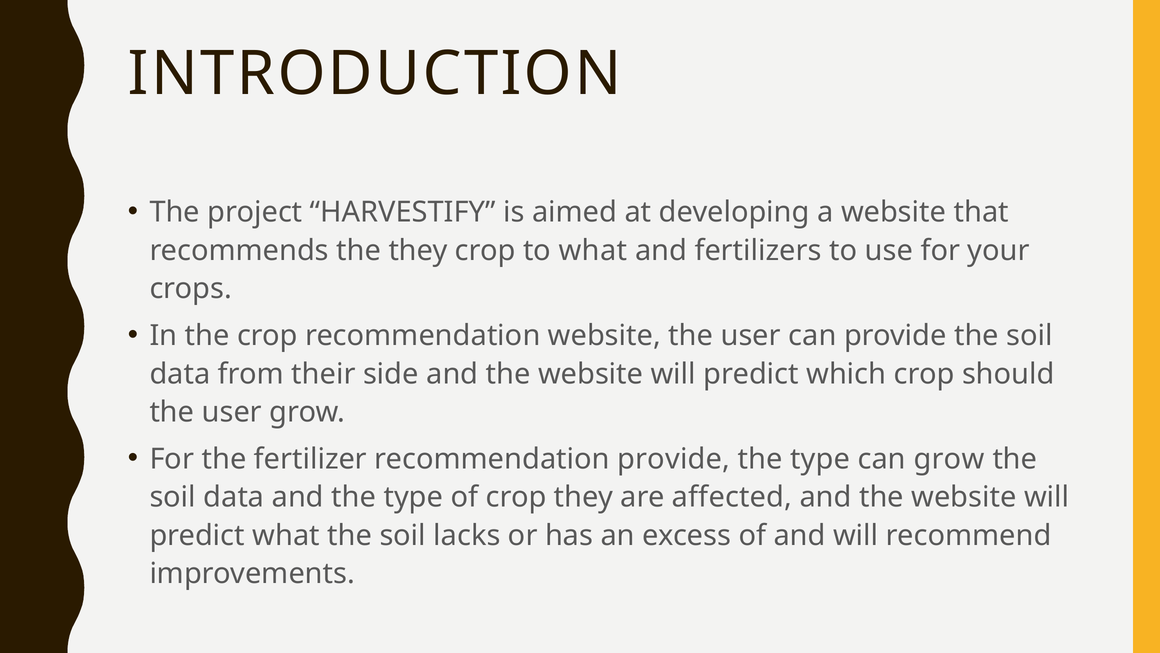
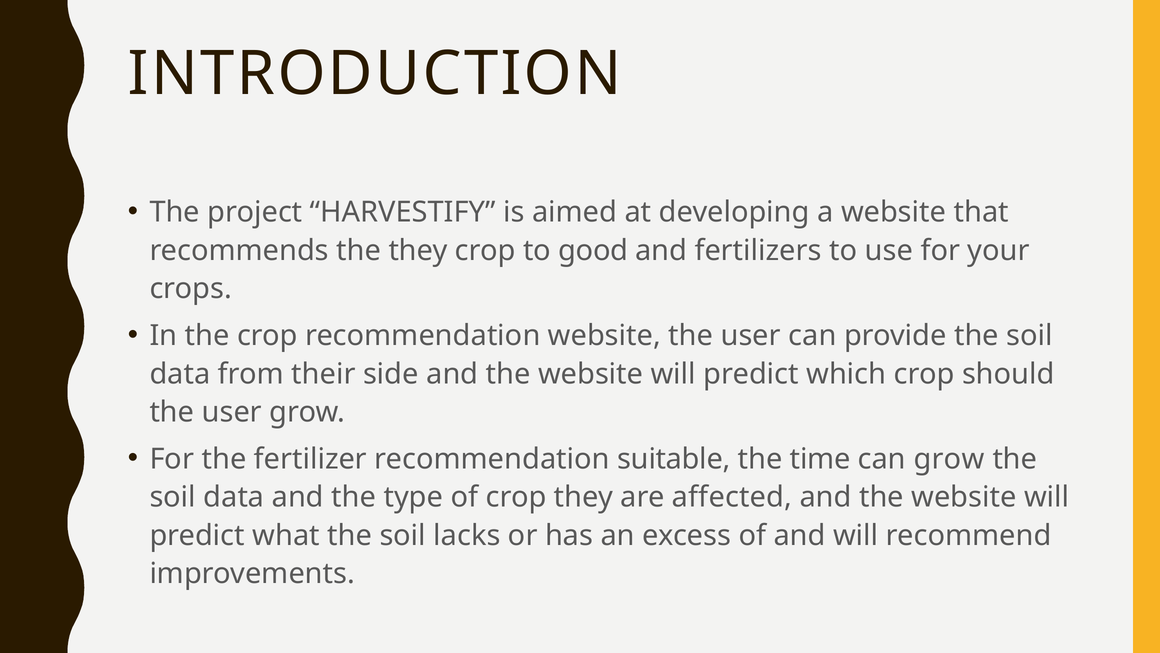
to what: what -> good
recommendation provide: provide -> suitable
type at (820, 459): type -> time
